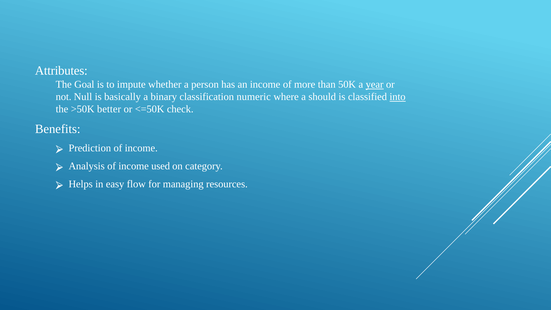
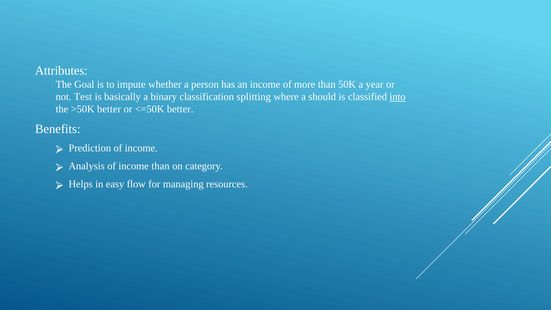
year underline: present -> none
Null: Null -> Test
numeric: numeric -> splitting
<=50K check: check -> better
income used: used -> than
